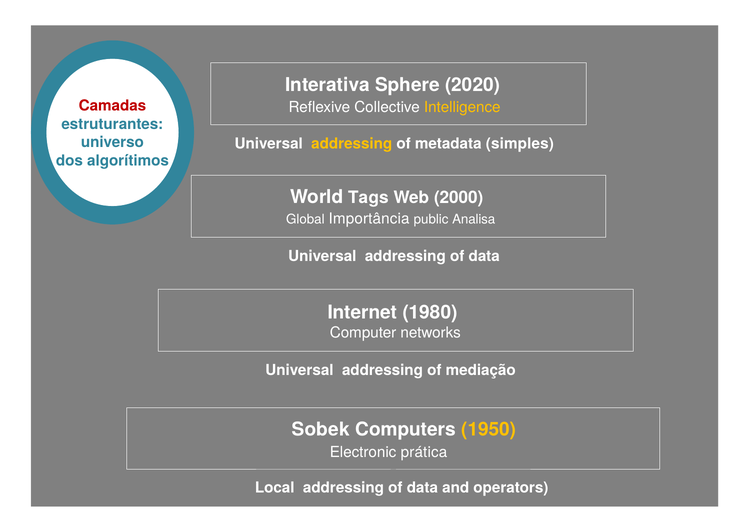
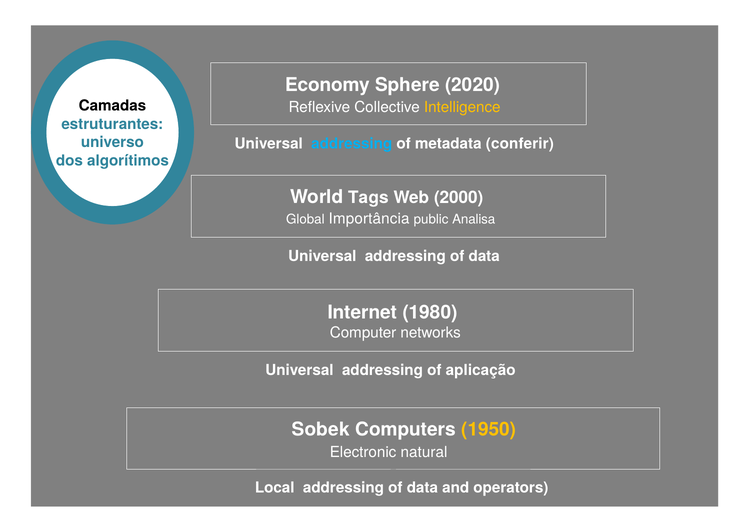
Interativa: Interativa -> Economy
Camadas colour: red -> black
addressing at (352, 144) colour: yellow -> light blue
simples: simples -> conferir
mediação: mediação -> aplicação
prática: prática -> natural
